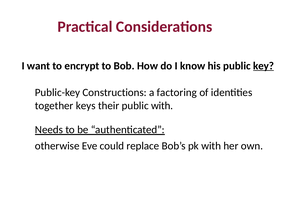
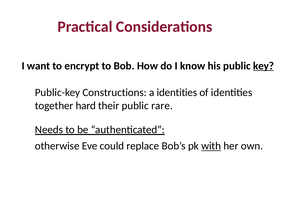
a factoring: factoring -> identities
keys: keys -> hard
public with: with -> rare
with at (211, 146) underline: none -> present
